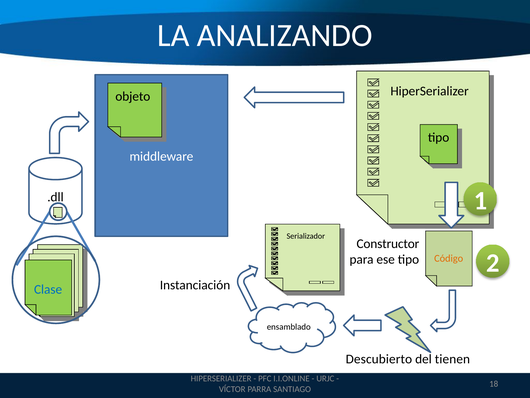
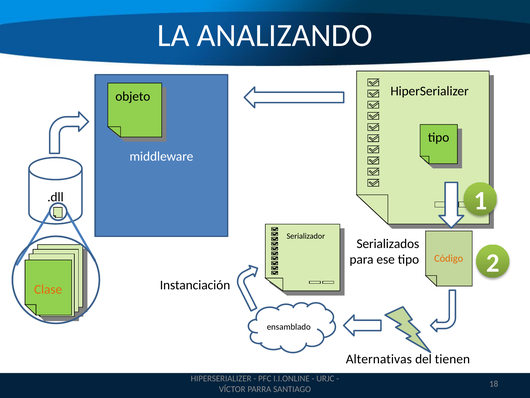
Constructor: Constructor -> Serializados
Clase colour: blue -> orange
Descubierto: Descubierto -> Alternativas
